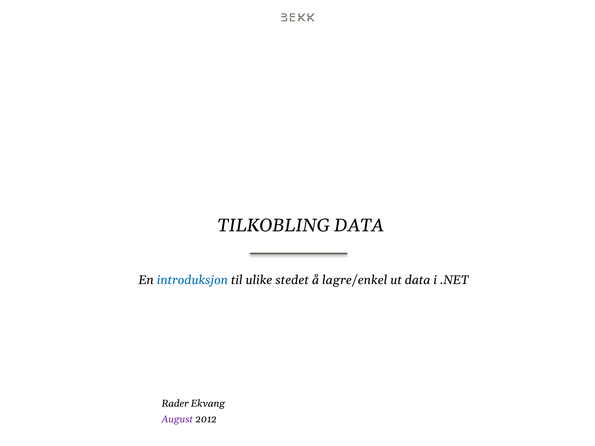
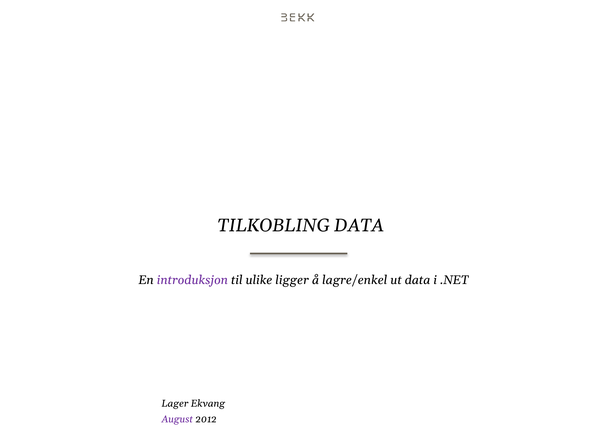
introduksjon colour: blue -> purple
stedet: stedet -> ligger
Rader: Rader -> Lager
